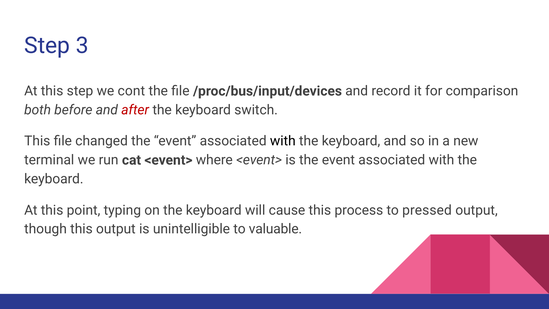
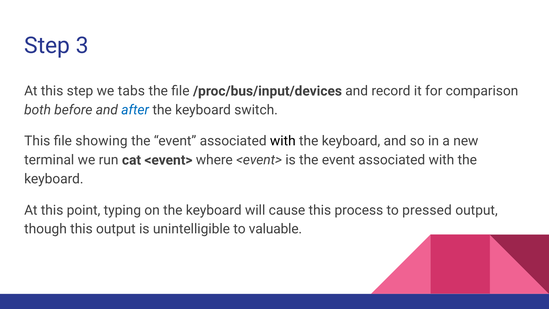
cont: cont -> tabs
after colour: red -> blue
changed: changed -> showing
